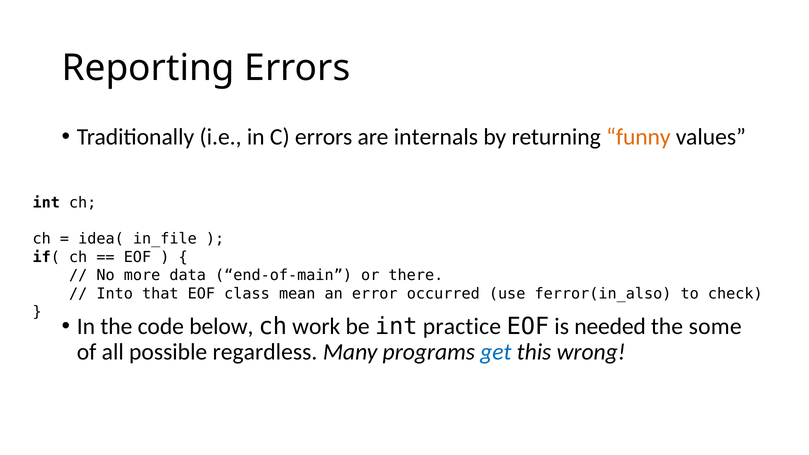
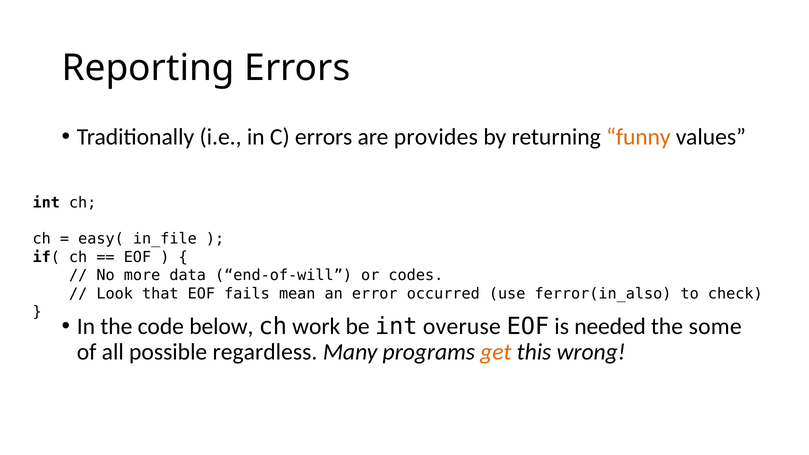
internals: internals -> provides
idea(: idea( -> easy(
end-of-main: end-of-main -> end-of-will
there: there -> codes
Into: Into -> Look
class: class -> fails
practice: practice -> overuse
get colour: blue -> orange
